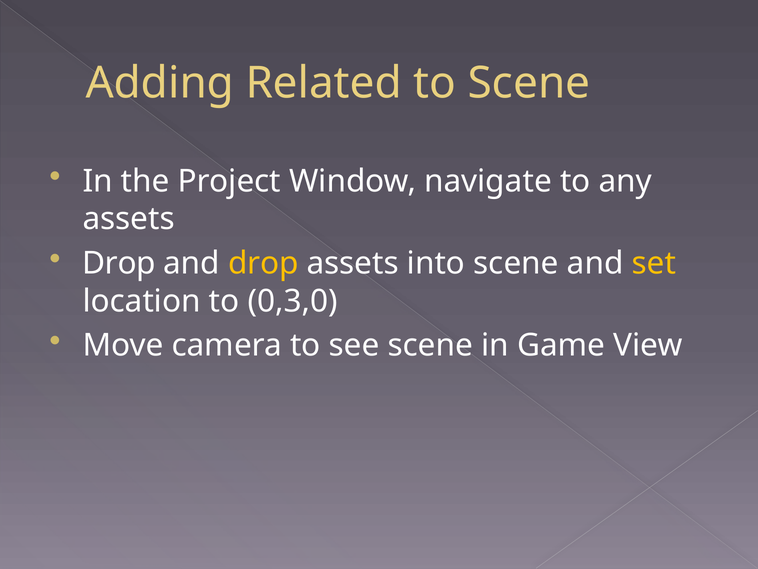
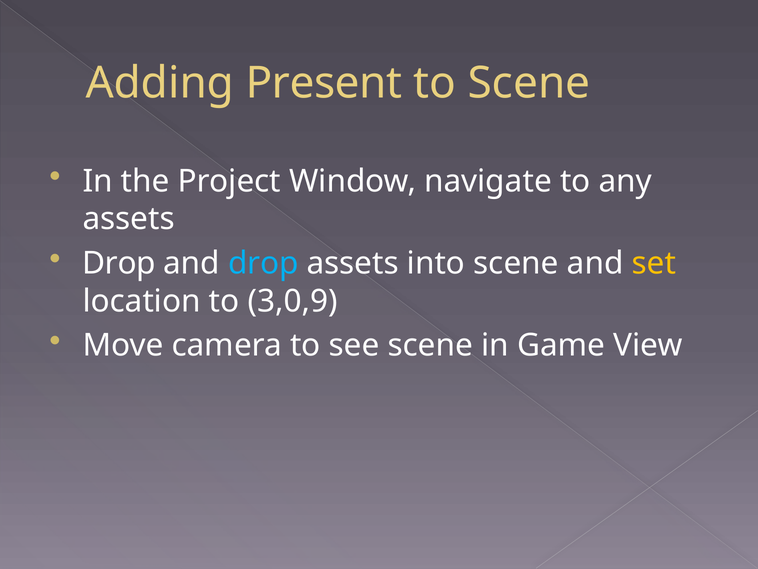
Related: Related -> Present
drop at (263, 263) colour: yellow -> light blue
0,3,0: 0,3,0 -> 3,0,9
